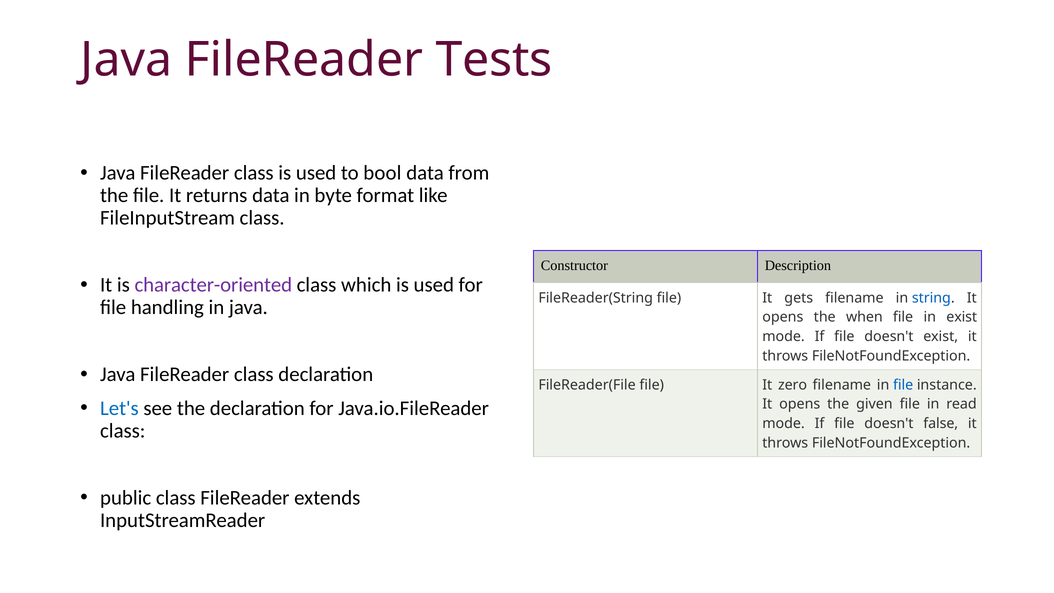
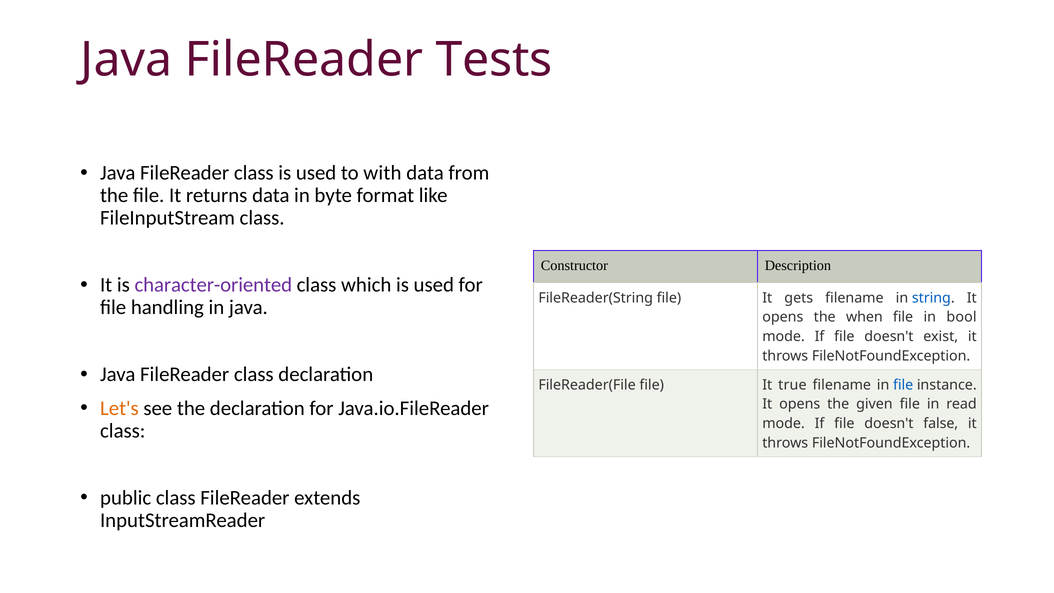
bool: bool -> with
in exist: exist -> bool
zero: zero -> true
Let's colour: blue -> orange
